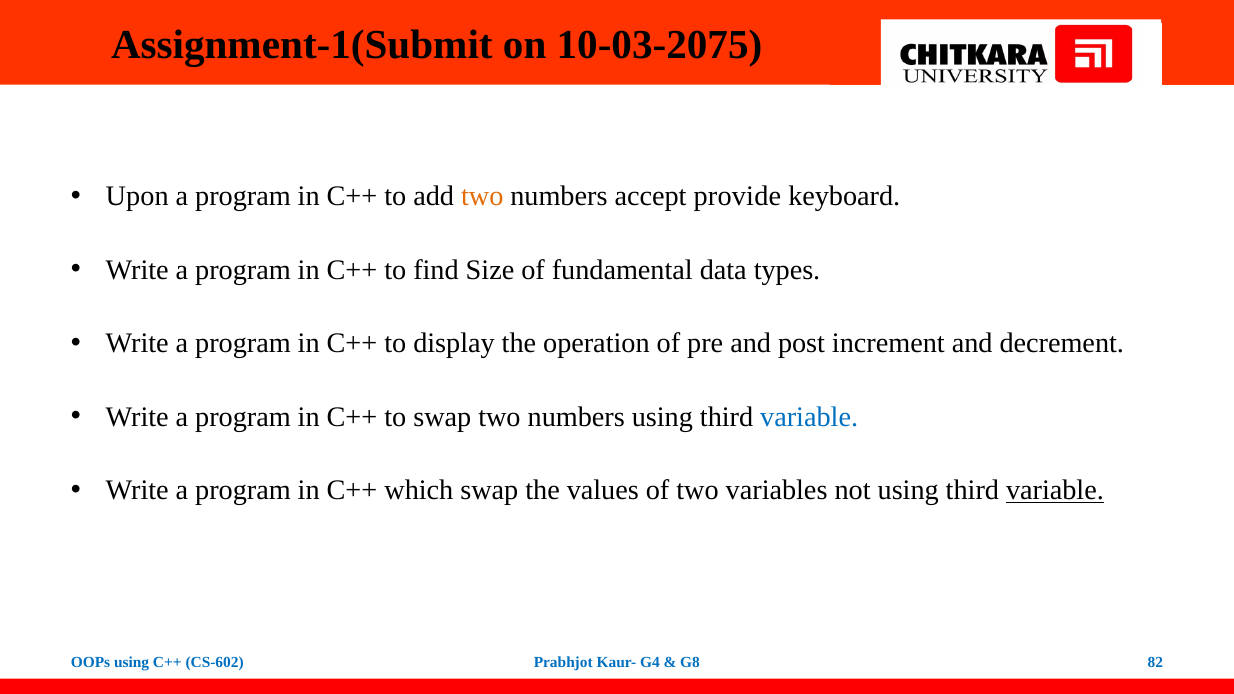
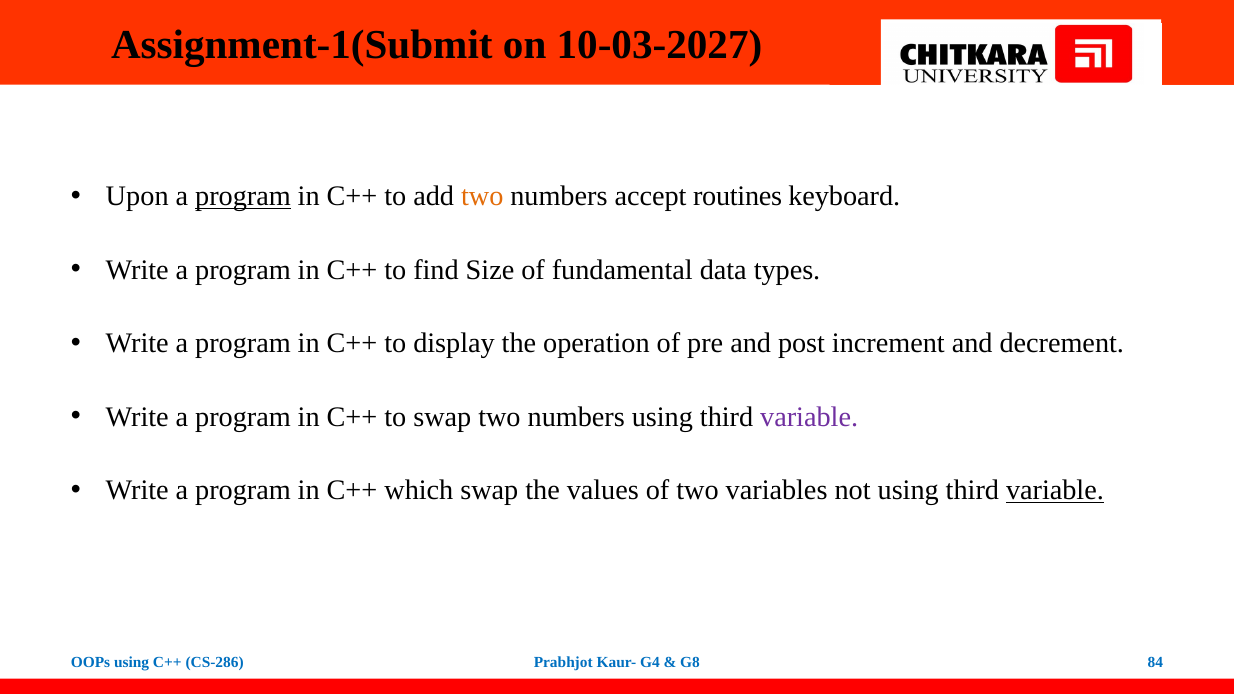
10-03-2075: 10-03-2075 -> 10-03-2027
program at (243, 196) underline: none -> present
provide: provide -> routines
variable at (809, 417) colour: blue -> purple
CS-602: CS-602 -> CS-286
82: 82 -> 84
